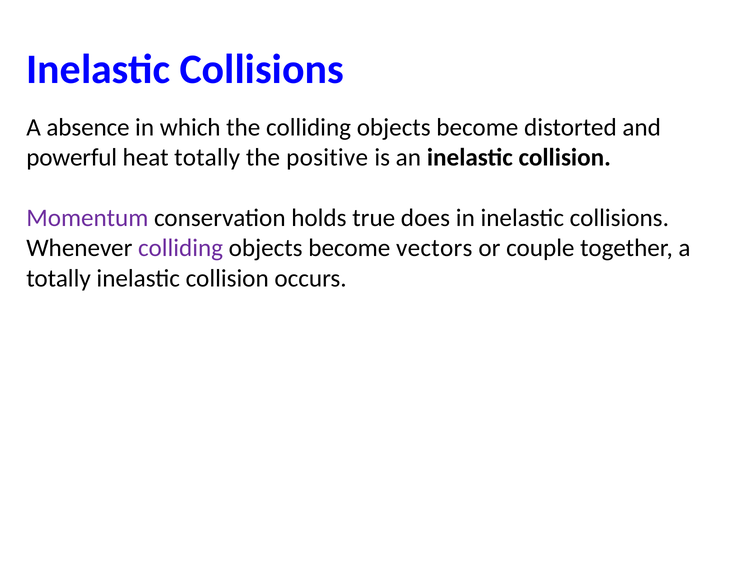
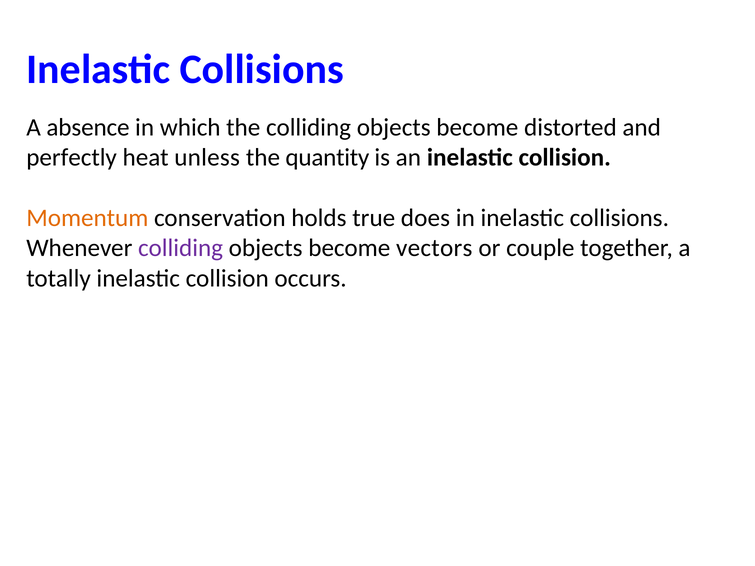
powerful: powerful -> perfectly
heat totally: totally -> unless
positive: positive -> quantity
Momentum colour: purple -> orange
